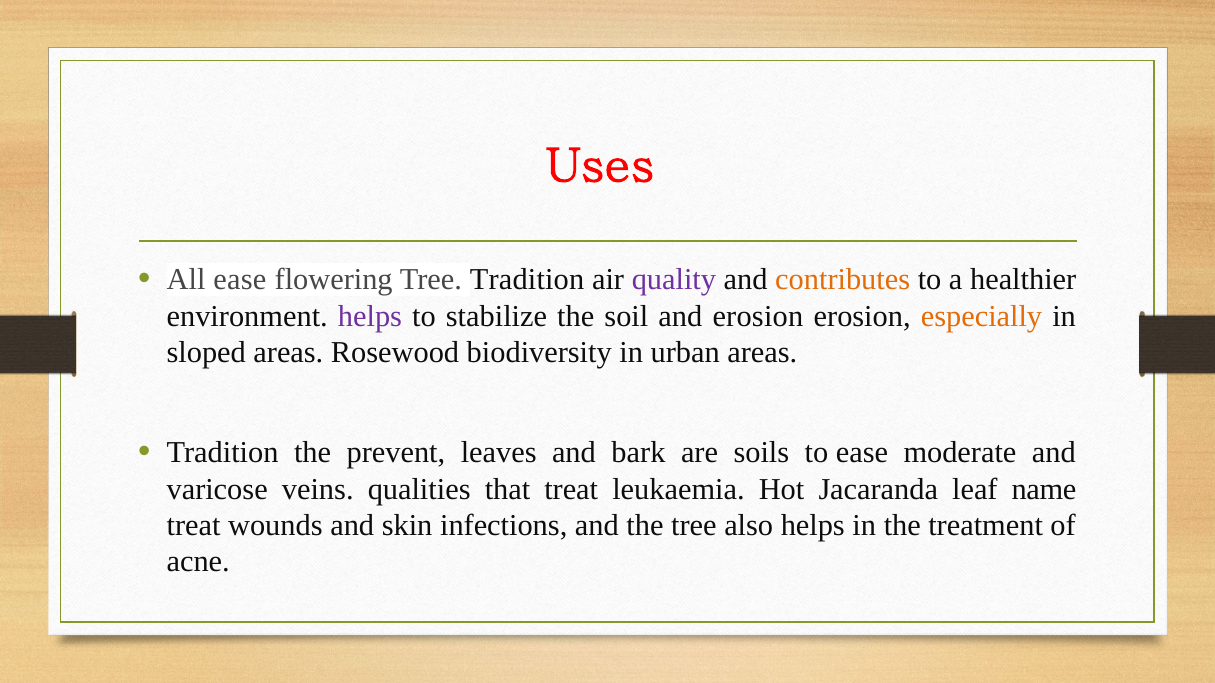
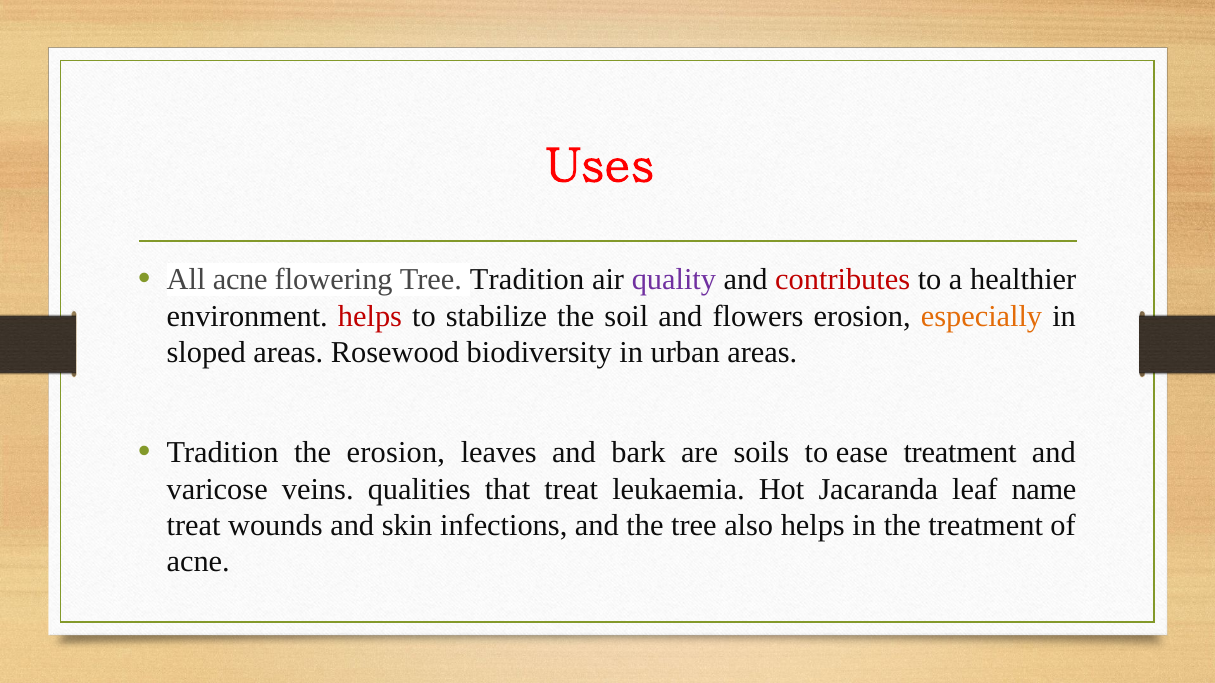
All ease: ease -> acne
contributes colour: orange -> red
helps at (370, 316) colour: purple -> red
and erosion: erosion -> flowers
the prevent: prevent -> erosion
ease moderate: moderate -> treatment
